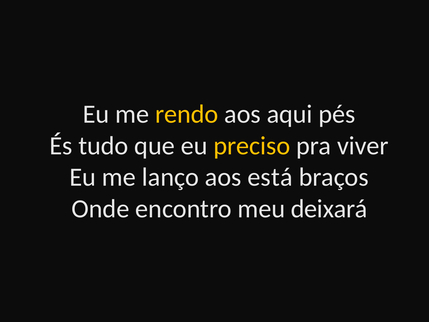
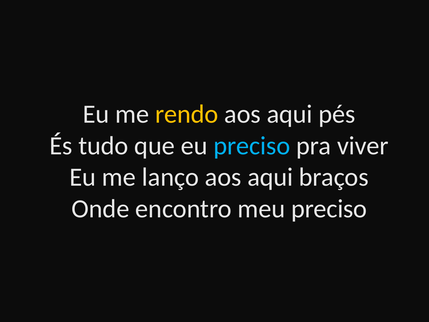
preciso at (252, 146) colour: yellow -> light blue
lanço aos está: está -> aqui
meu deixará: deixará -> preciso
